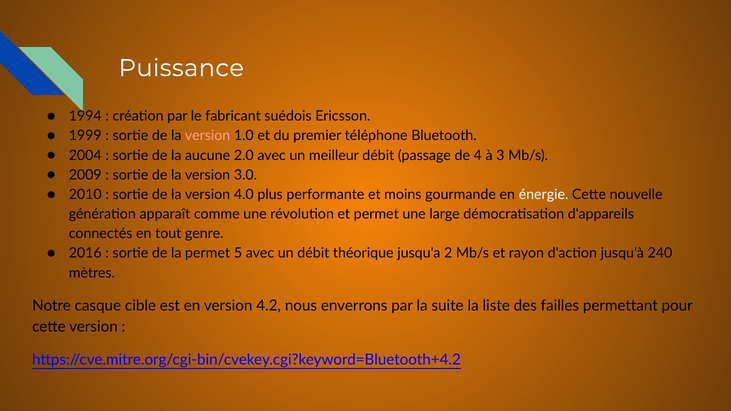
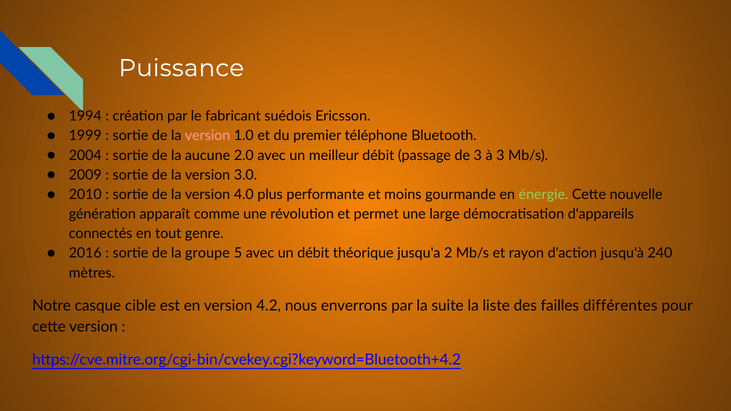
de 4: 4 -> 3
énergie colour: white -> light green
la permet: permet -> groupe
permettant: permettant -> différentes
